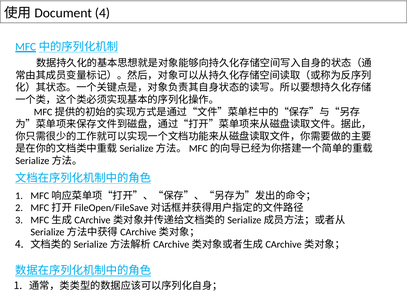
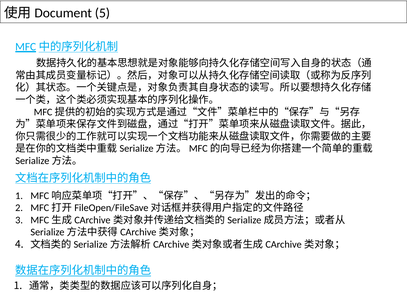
4 at (102, 13): 4 -> 5
